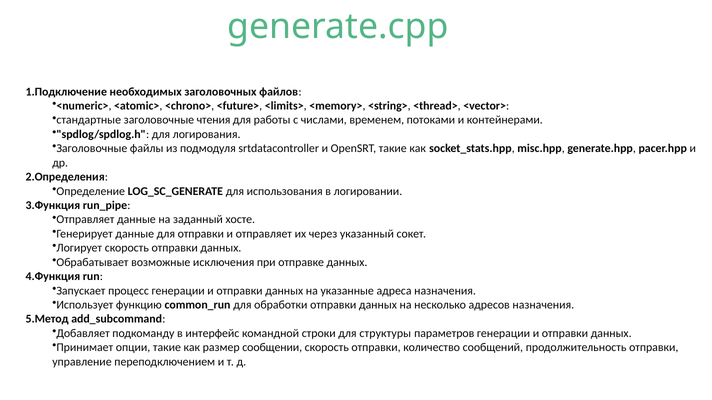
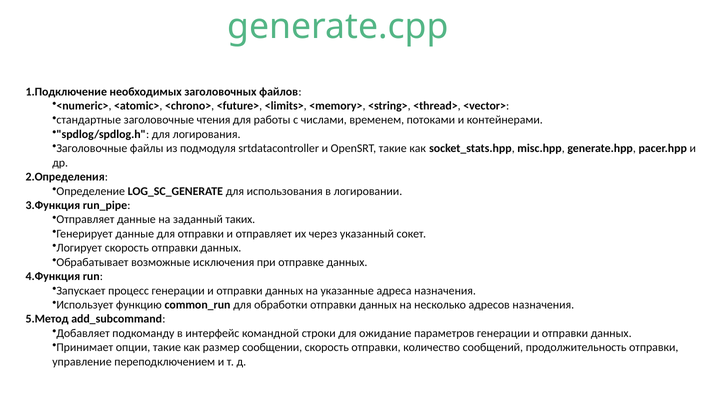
хосте: хосте -> таких
структуры: структуры -> ожидание
